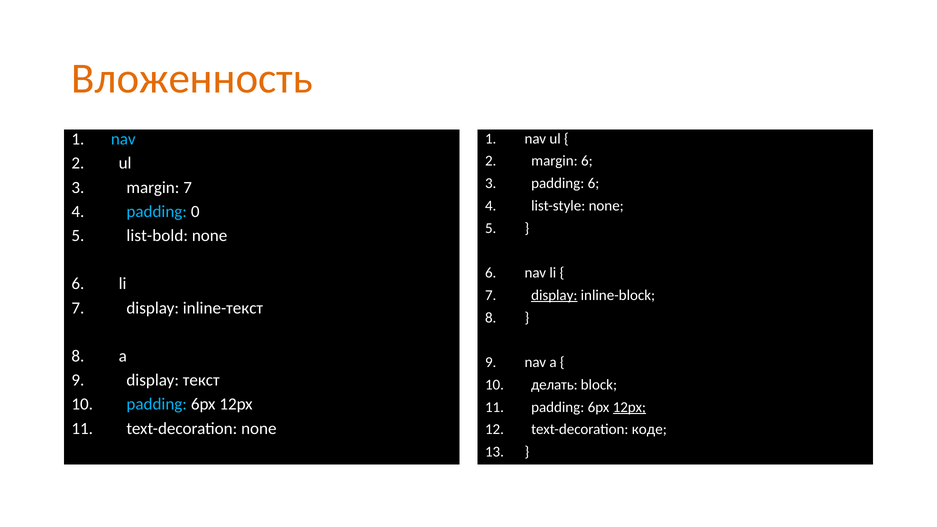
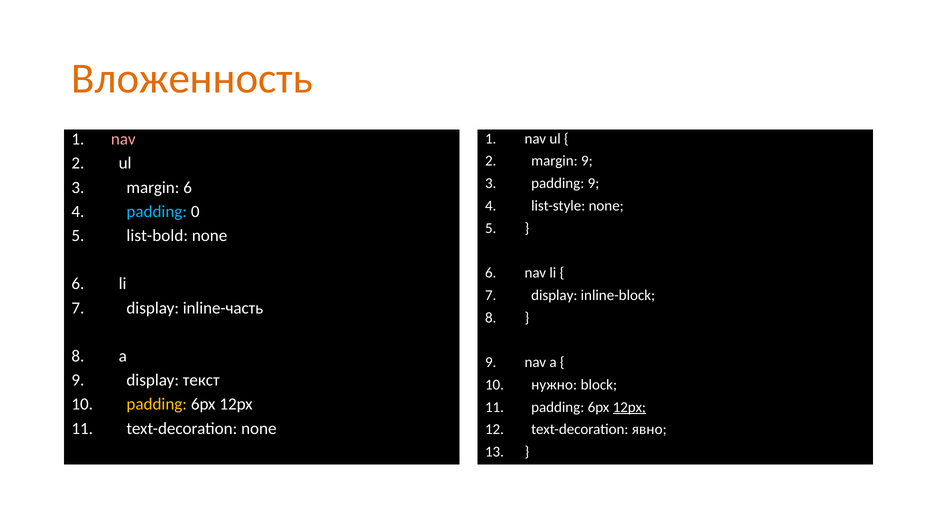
nav at (123, 139) colour: light blue -> pink
margin 6: 6 -> 9
padding 6: 6 -> 9
margin 7: 7 -> 6
display at (554, 295) underline: present -> none
inline-текст: inline-текст -> inline-часть
делать: делать -> нужно
padding at (157, 404) colour: light blue -> yellow
коде: коде -> явно
